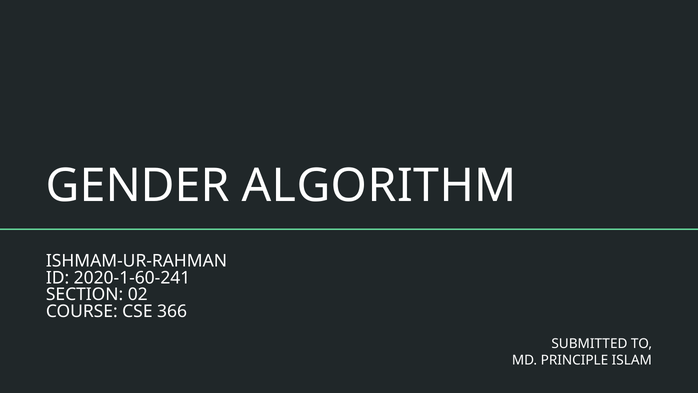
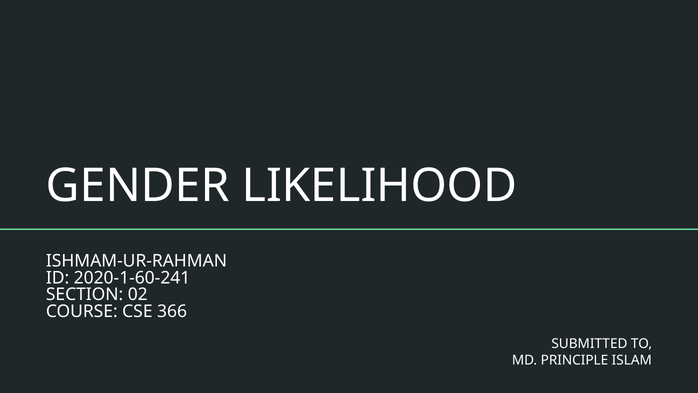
ALGORITHM: ALGORITHM -> LIKELIHOOD
